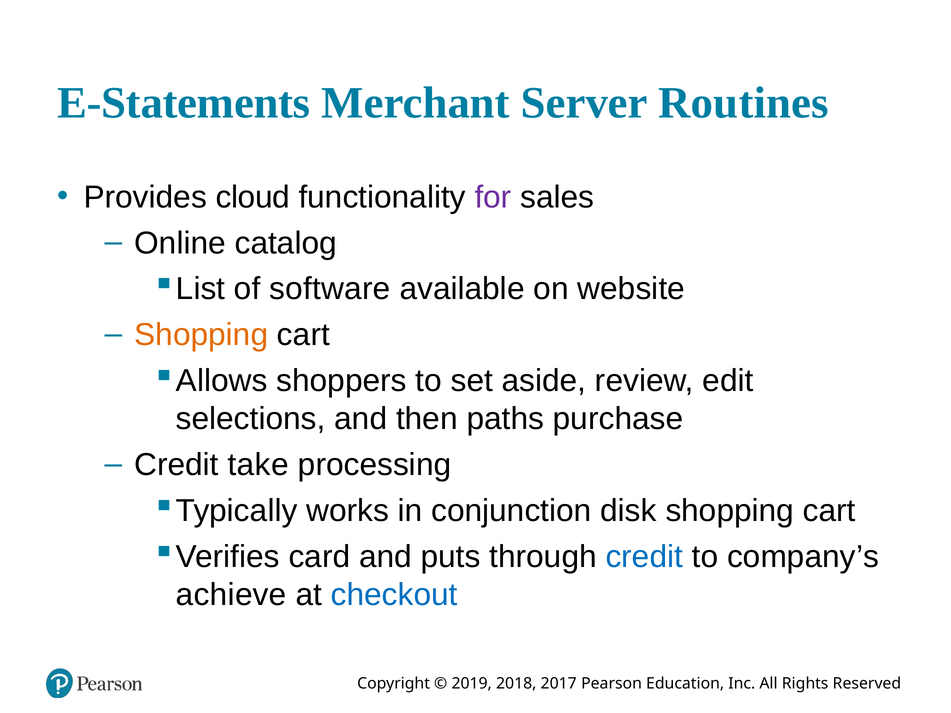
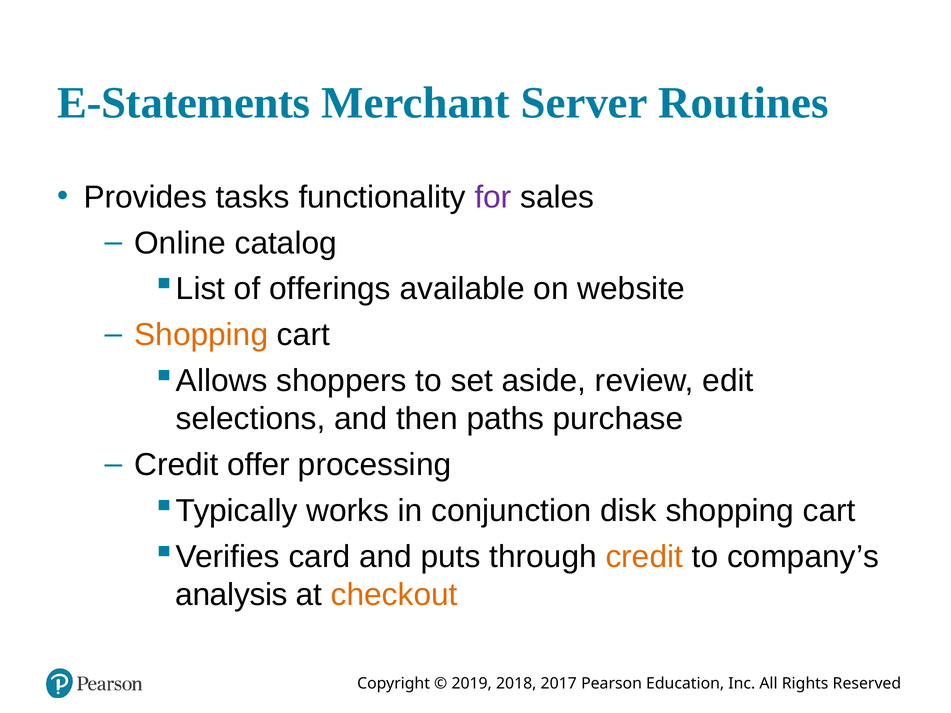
cloud: cloud -> tasks
software: software -> offerings
take: take -> offer
credit at (644, 557) colour: blue -> orange
achieve: achieve -> analysis
checkout colour: blue -> orange
